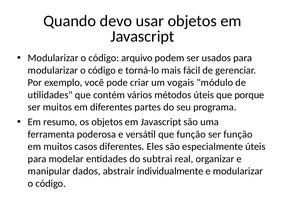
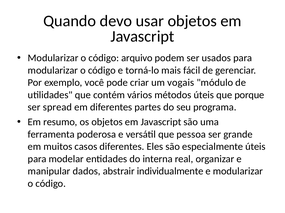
ser muitos: muitos -> spread
que função: função -> pessoa
ser função: função -> grande
subtrai: subtrai -> interna
